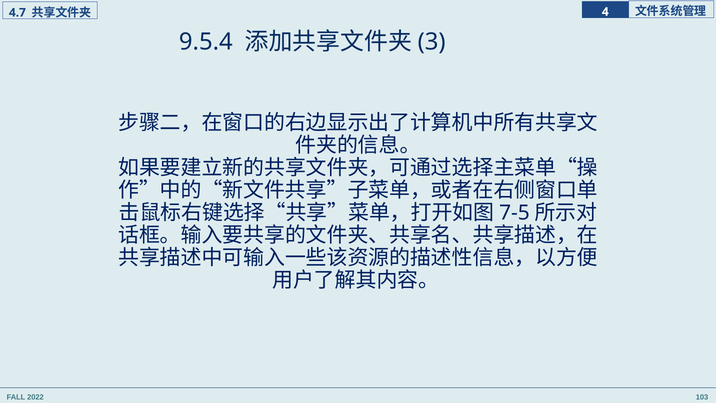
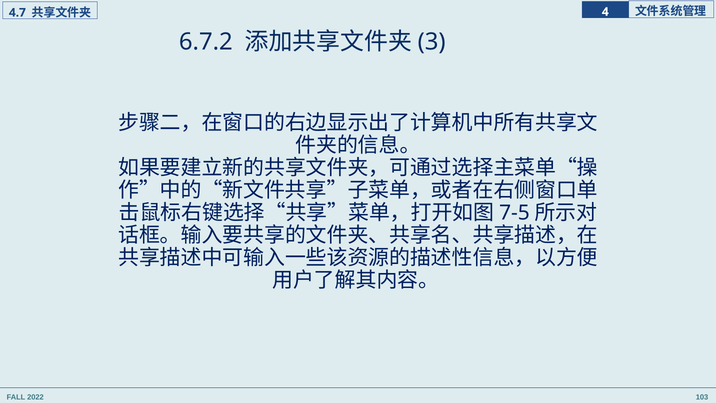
9.5.4: 9.5.4 -> 6.7.2
